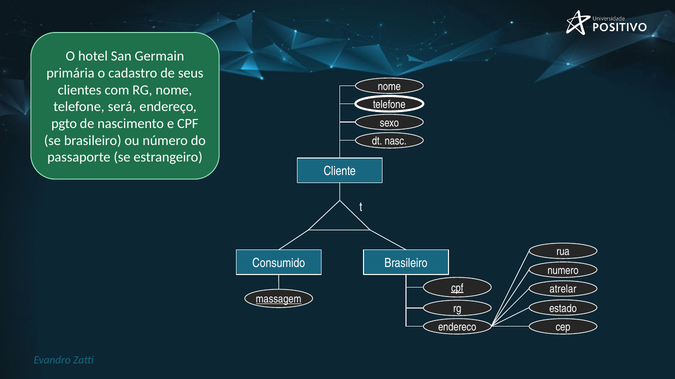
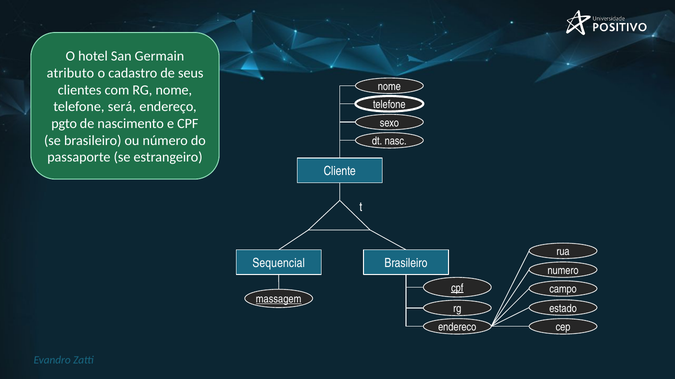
primária: primária -> atributo
Consumido: Consumido -> Sequencial
atrelar: atrelar -> campo
